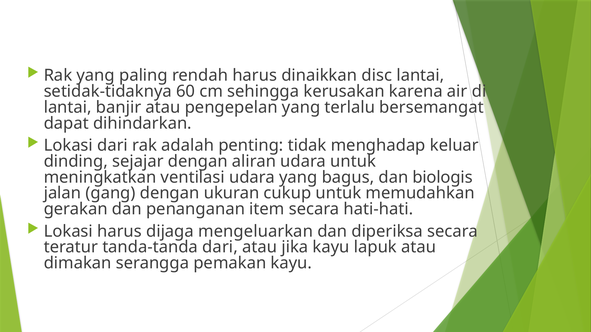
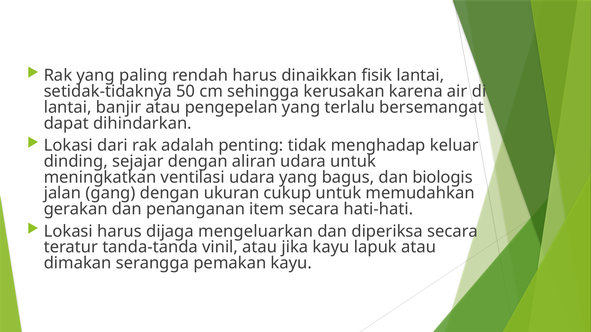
disc: disc -> fisik
60: 60 -> 50
tanda-tanda dari: dari -> vinil
